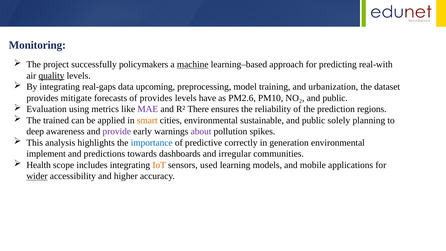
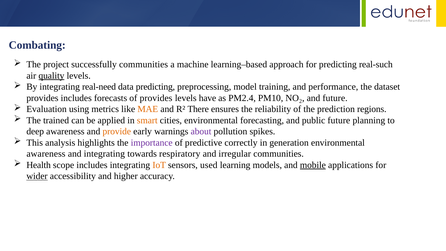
Monitoring: Monitoring -> Combating
successfully policymakers: policymakers -> communities
machine underline: present -> none
real-with: real-with -> real-such
real-gaps: real-gaps -> real-need
data upcoming: upcoming -> predicting
urbanization: urbanization -> performance
provides mitigate: mitigate -> includes
PM2.6: PM2.6 -> PM2.4
NO₂ and public: public -> future
MAE colour: purple -> orange
sustainable: sustainable -> forecasting
public solely: solely -> future
provide colour: purple -> orange
importance colour: blue -> purple
implement at (46, 154): implement -> awareness
and predictions: predictions -> integrating
dashboards: dashboards -> respiratory
mobile underline: none -> present
